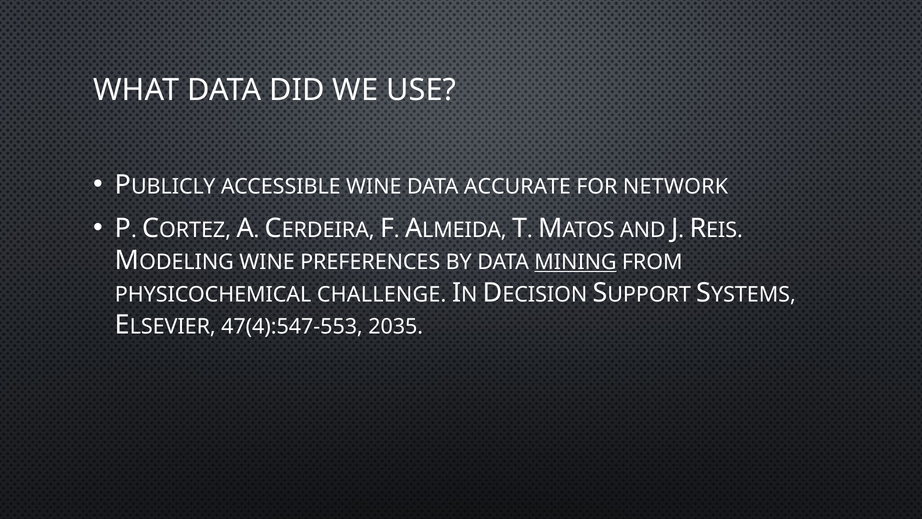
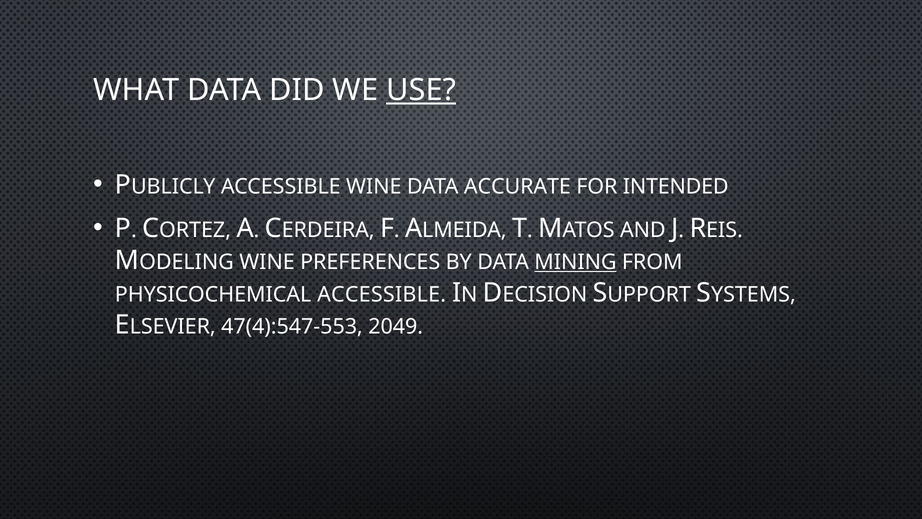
USE underline: none -> present
NETWORK: NETWORK -> INTENDED
PHYSICOCHEMICAL CHALLENGE: CHALLENGE -> ACCESSIBLE
2035: 2035 -> 2049
